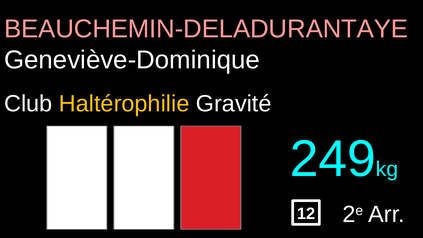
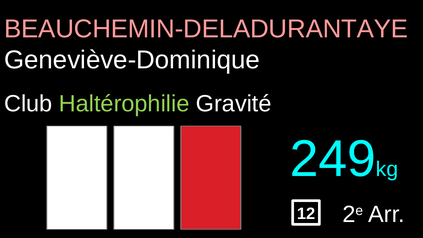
Haltérophilie colour: yellow -> light green
